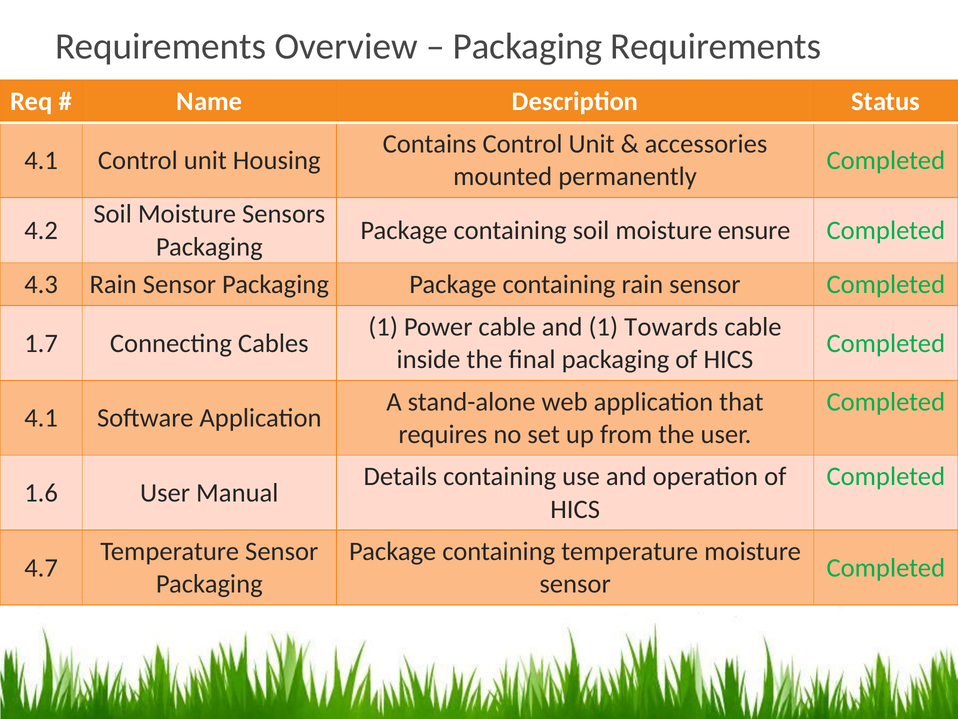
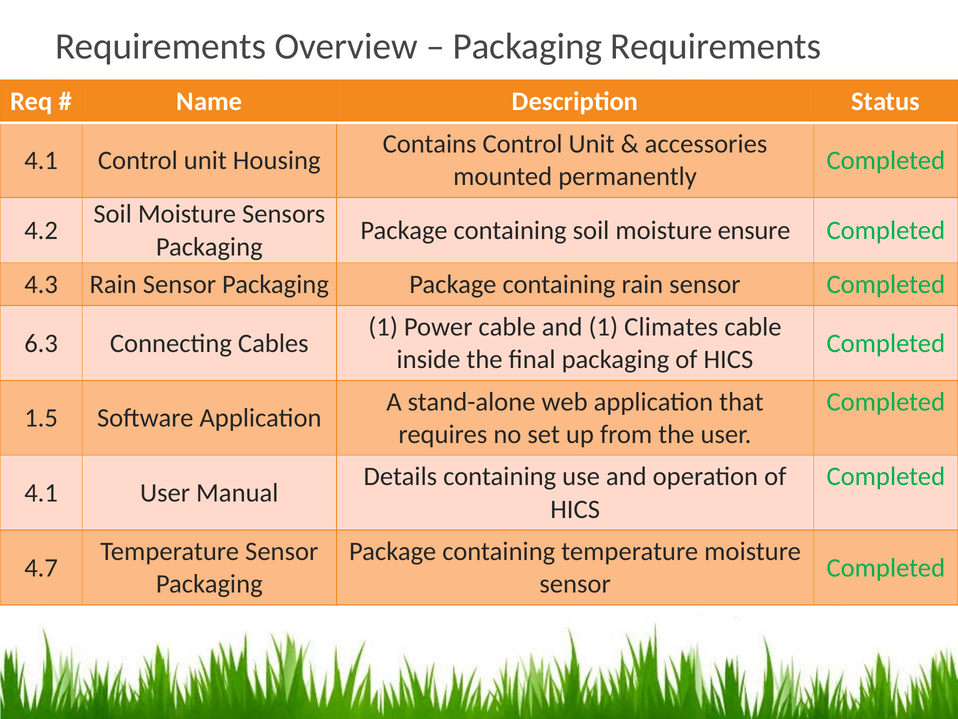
Towards: Towards -> Climates
1.7: 1.7 -> 6.3
4.1 at (41, 418): 4.1 -> 1.5
1.6 at (41, 493): 1.6 -> 4.1
